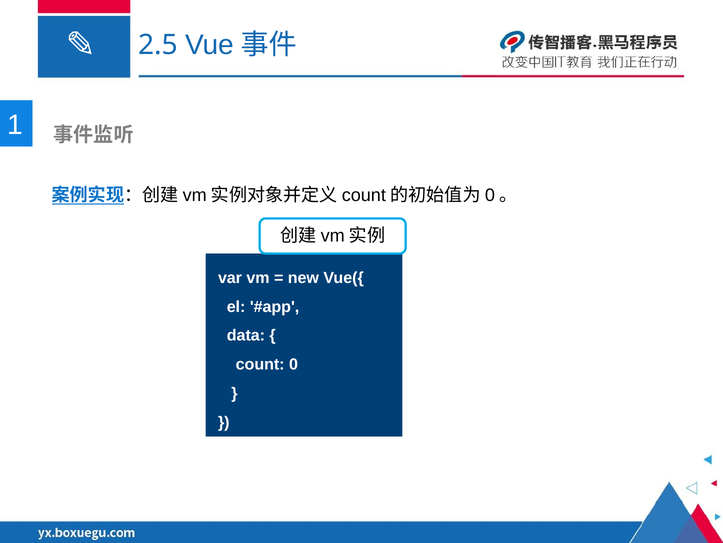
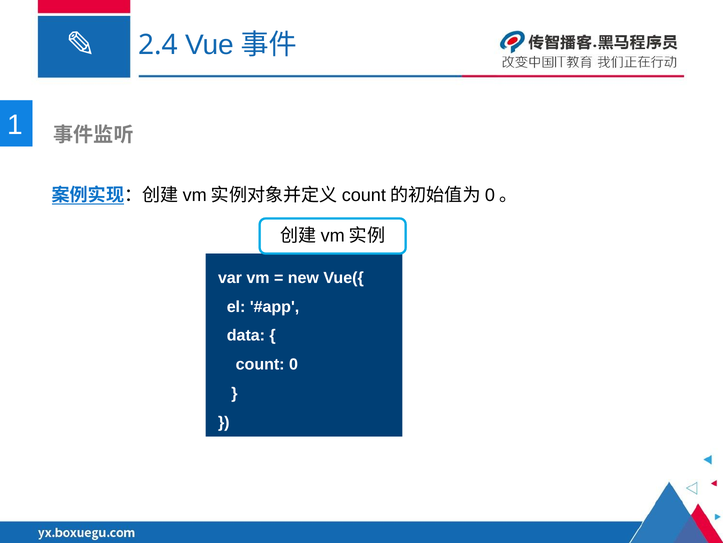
2.5: 2.5 -> 2.4
